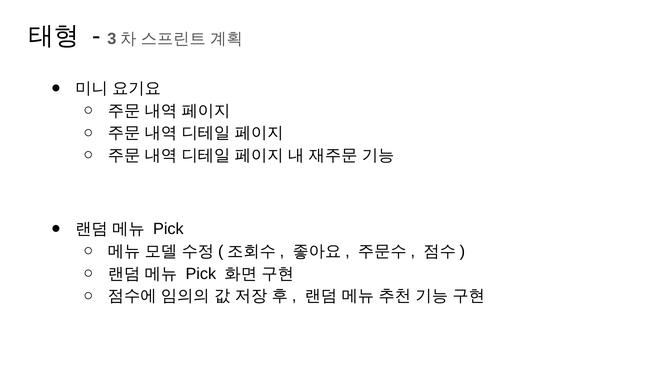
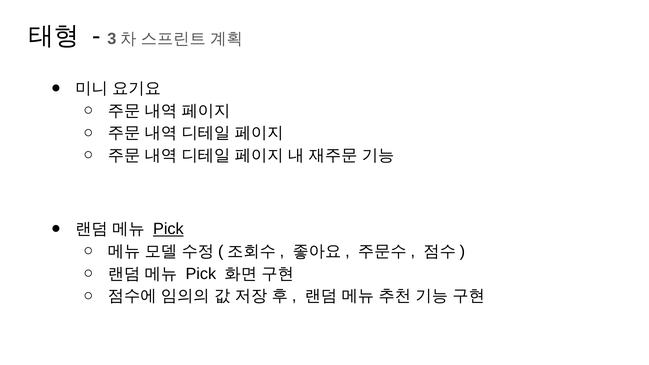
Pick at (168, 229) underline: none -> present
